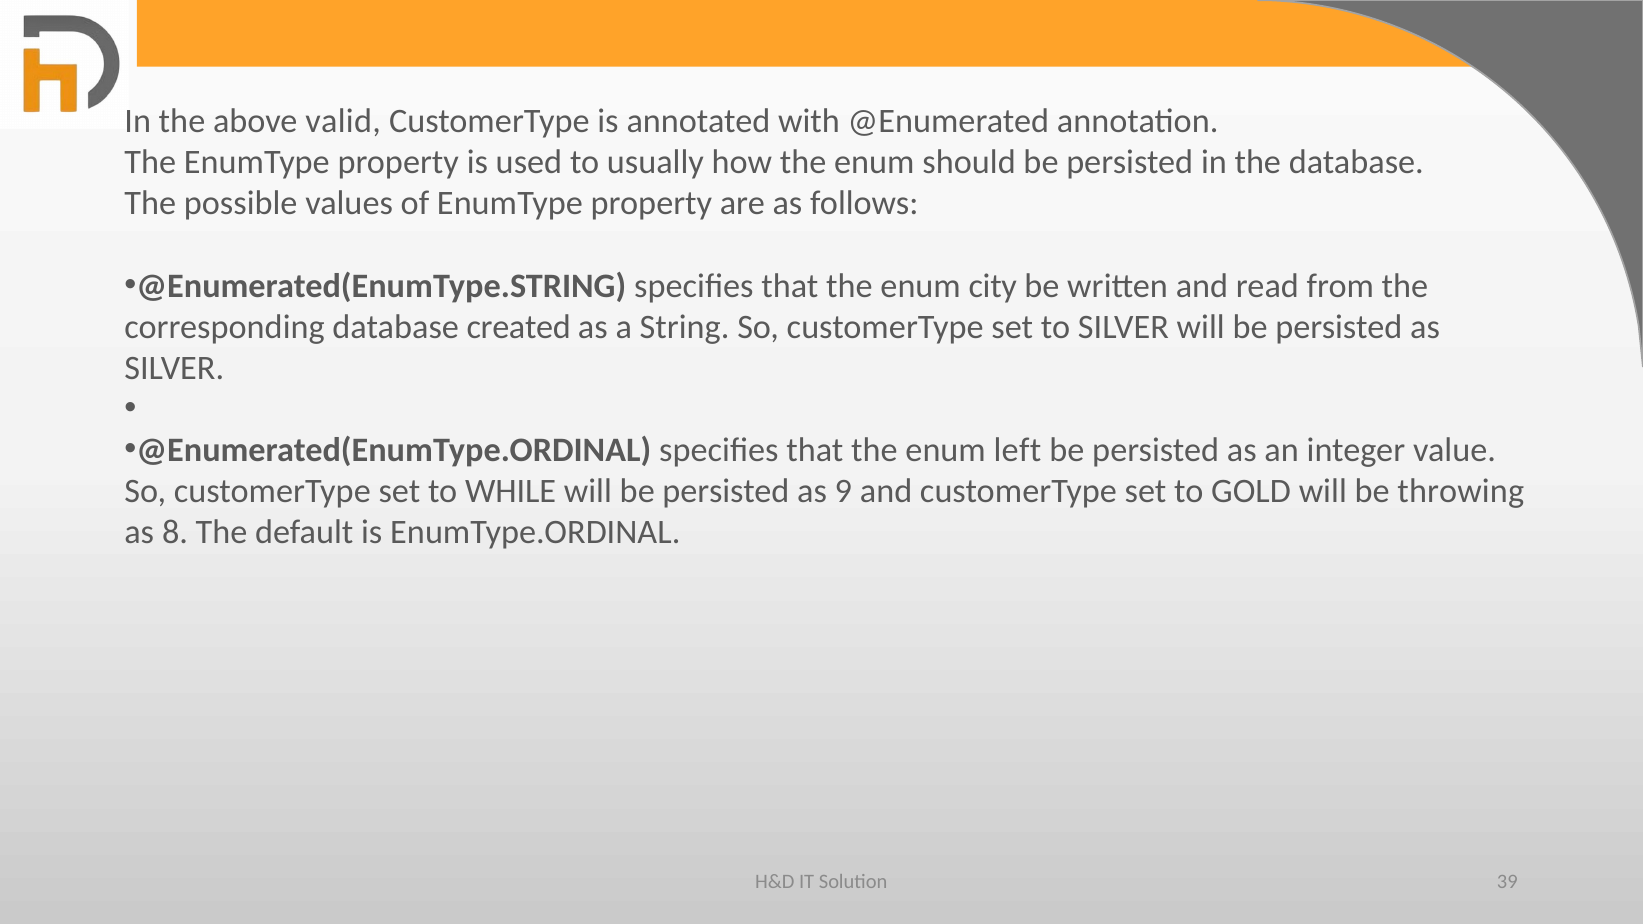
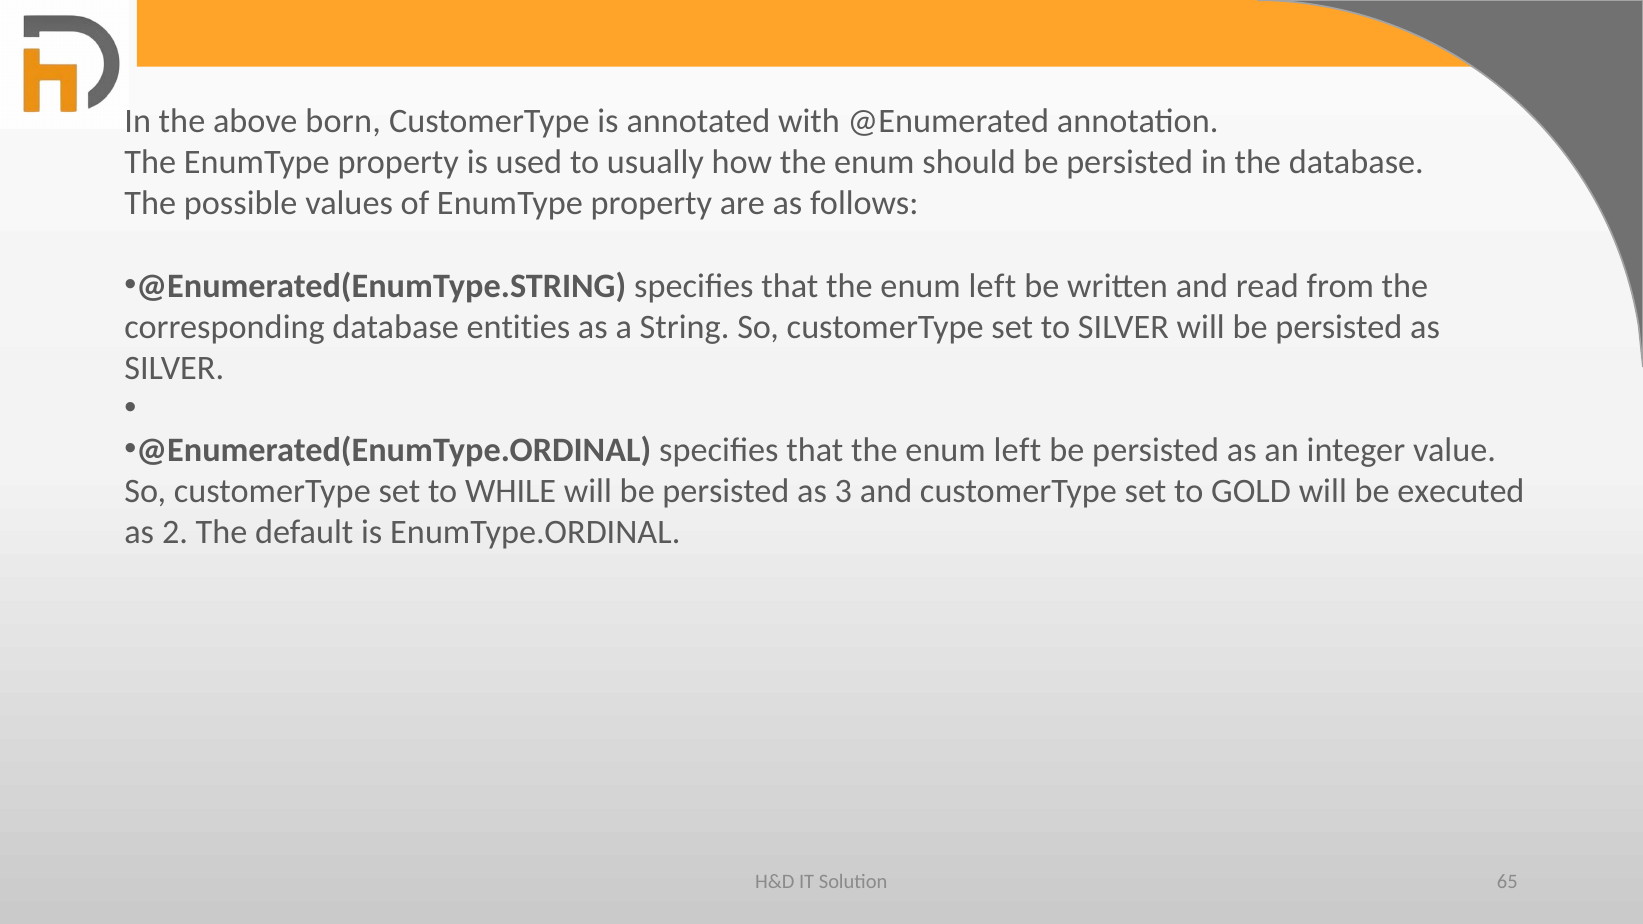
valid: valid -> born
city at (993, 286): city -> left
created: created -> entities
9: 9 -> 3
throwing: throwing -> executed
8: 8 -> 2
39: 39 -> 65
